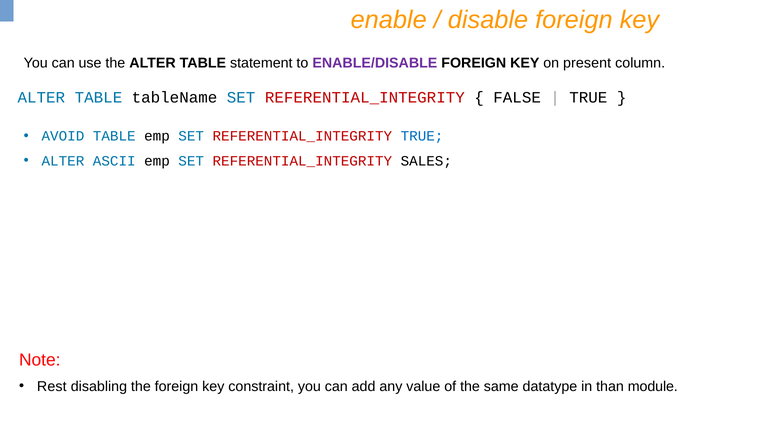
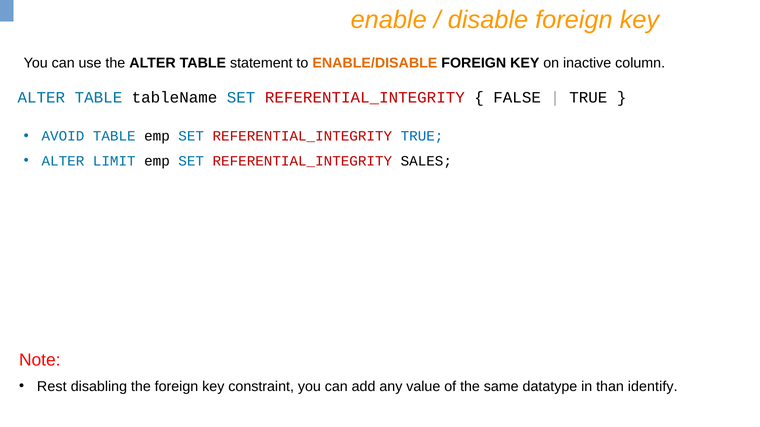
ENABLE/DISABLE colour: purple -> orange
present: present -> inactive
ASCII: ASCII -> LIMIT
module: module -> identify
